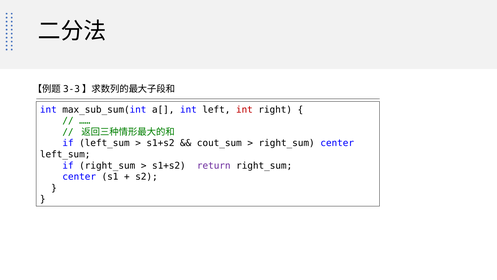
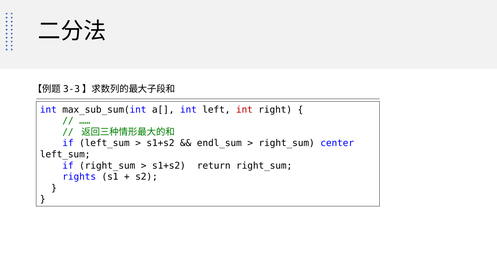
cout_sum: cout_sum -> endl_sum
return colour: purple -> black
center at (79, 177): center -> rights
